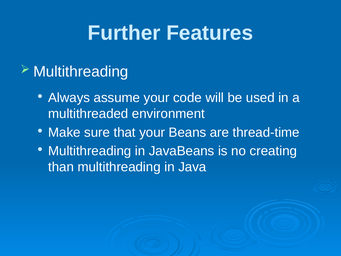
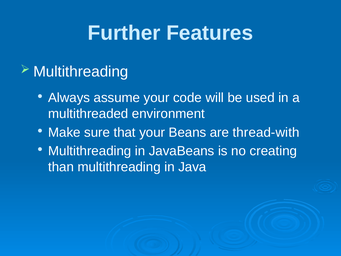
thread-time: thread-time -> thread-with
